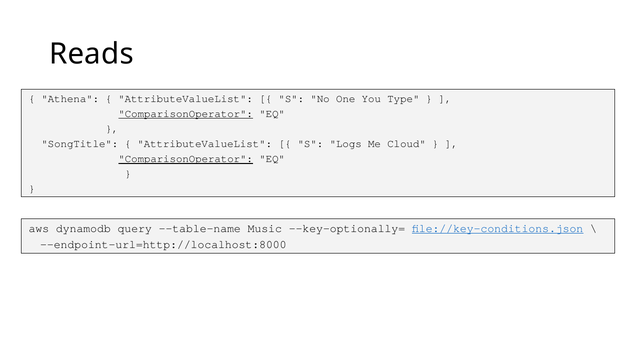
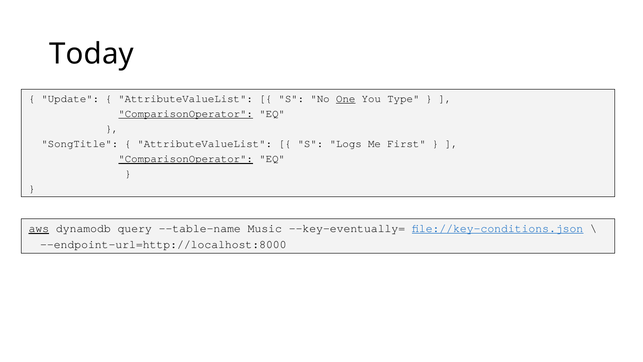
Reads: Reads -> Today
Athena: Athena -> Update
One underline: none -> present
Cloud: Cloud -> First
aws underline: none -> present
--key-optionally=: --key-optionally= -> --key-eventually=
